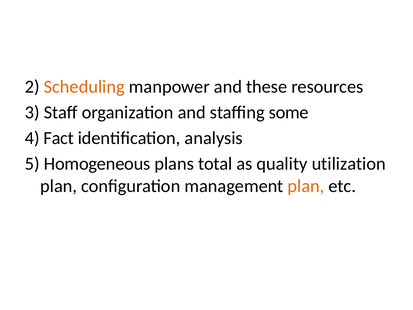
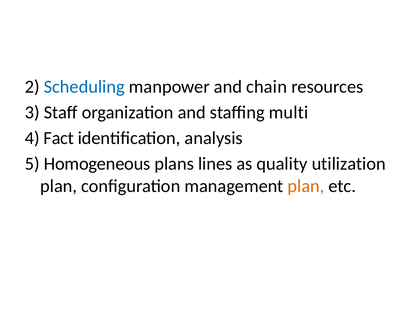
Scheduling colour: orange -> blue
these: these -> chain
some: some -> multi
total: total -> lines
